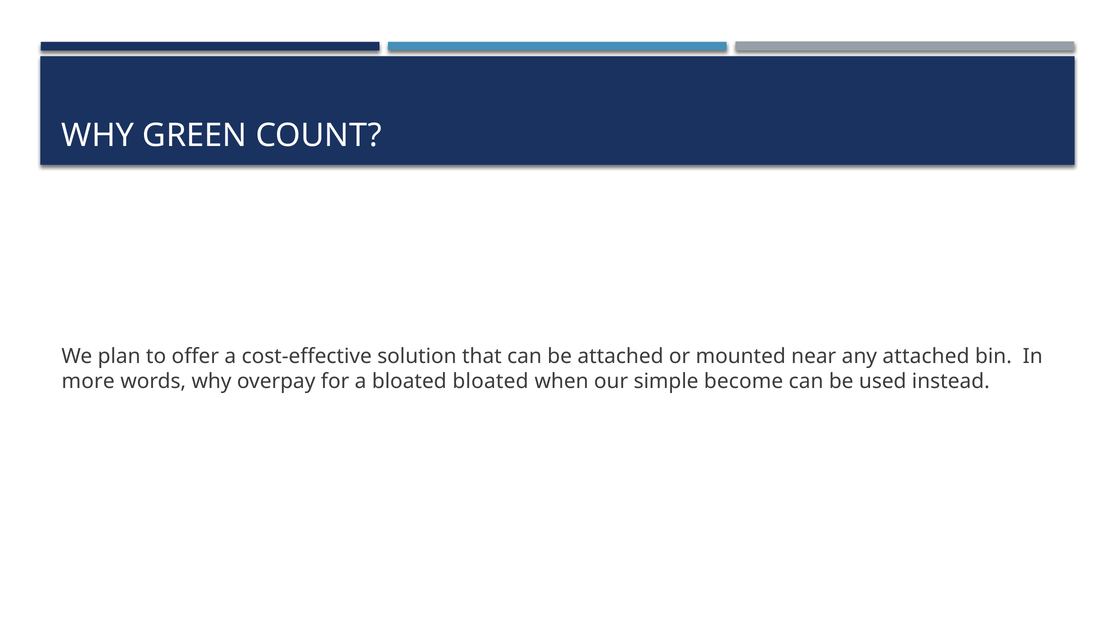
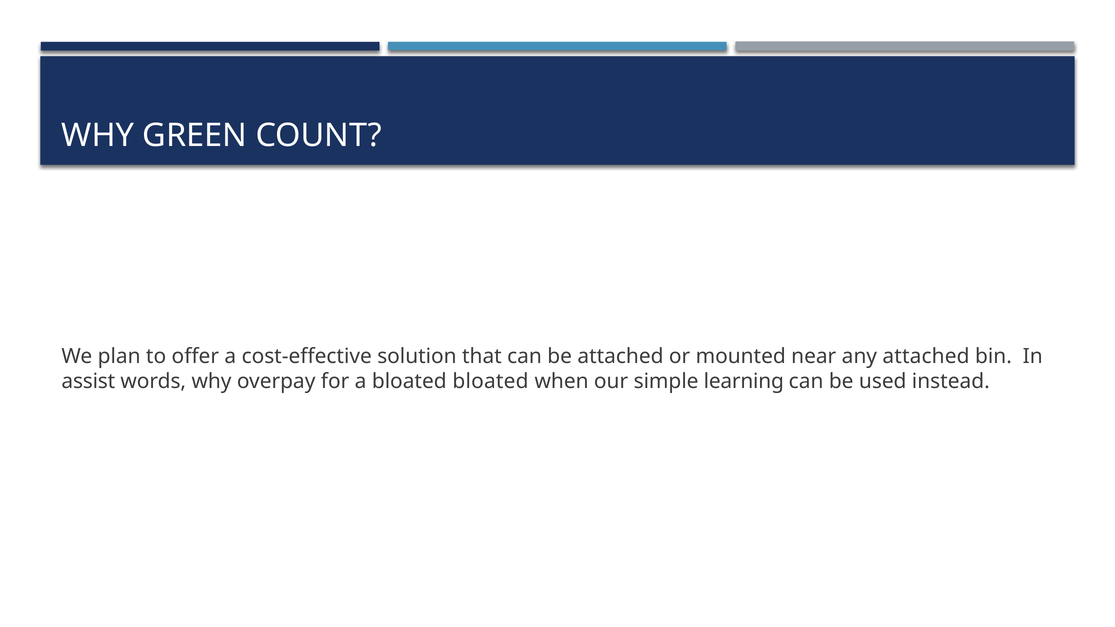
more: more -> assist
become: become -> learning
